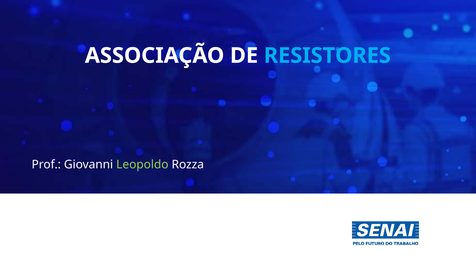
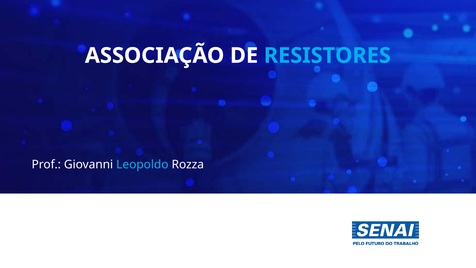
Leopoldo colour: light green -> light blue
